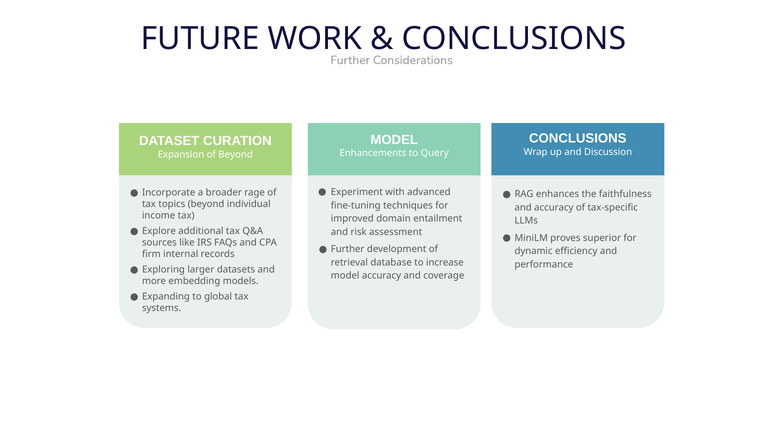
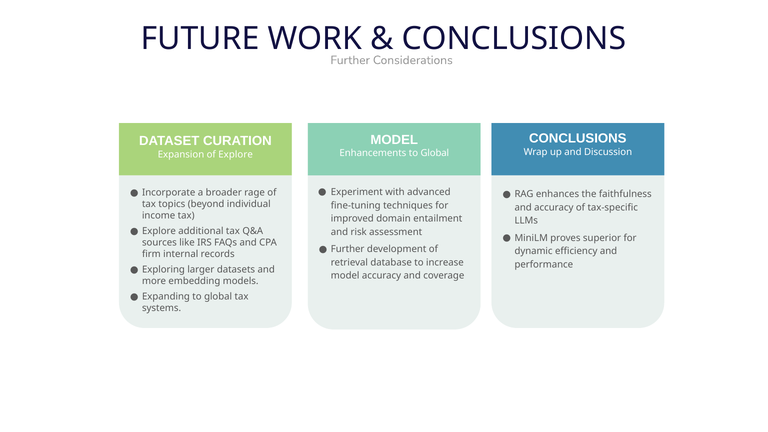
Enhancements to Query: Query -> Global
of Beyond: Beyond -> Explore
